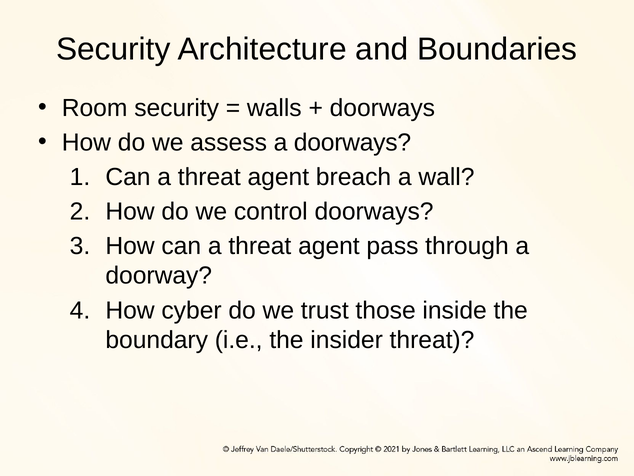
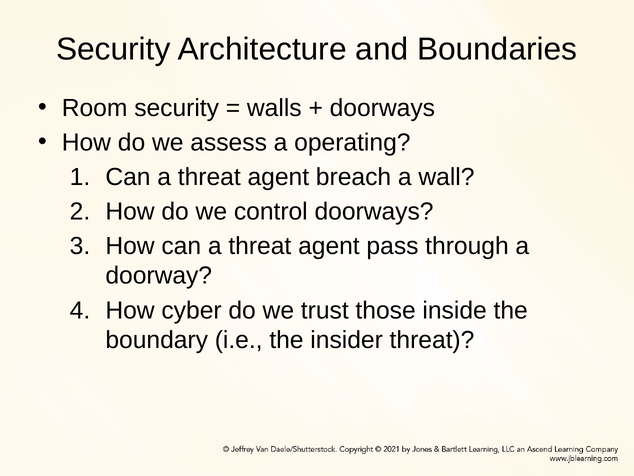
a doorways: doorways -> operating
